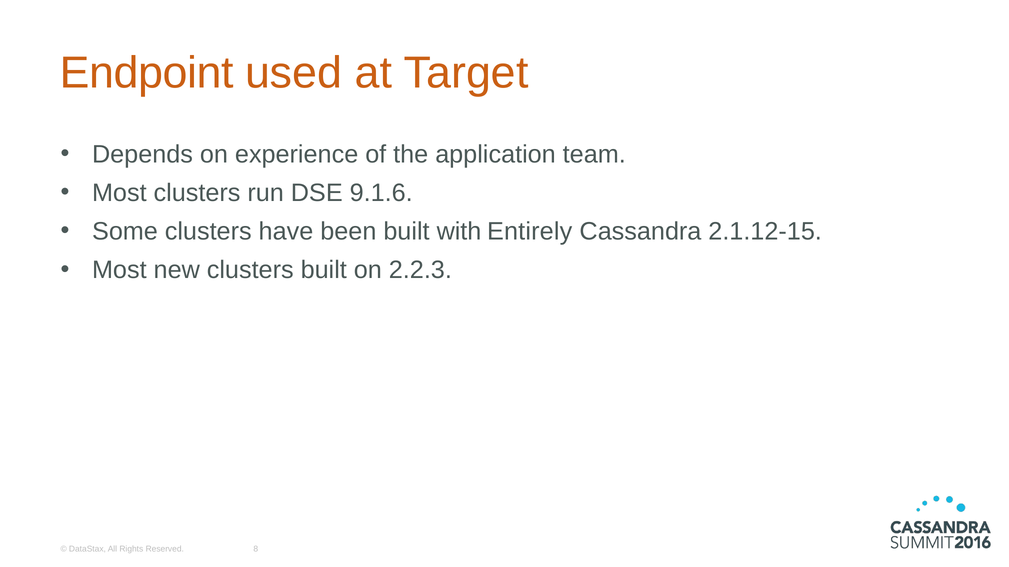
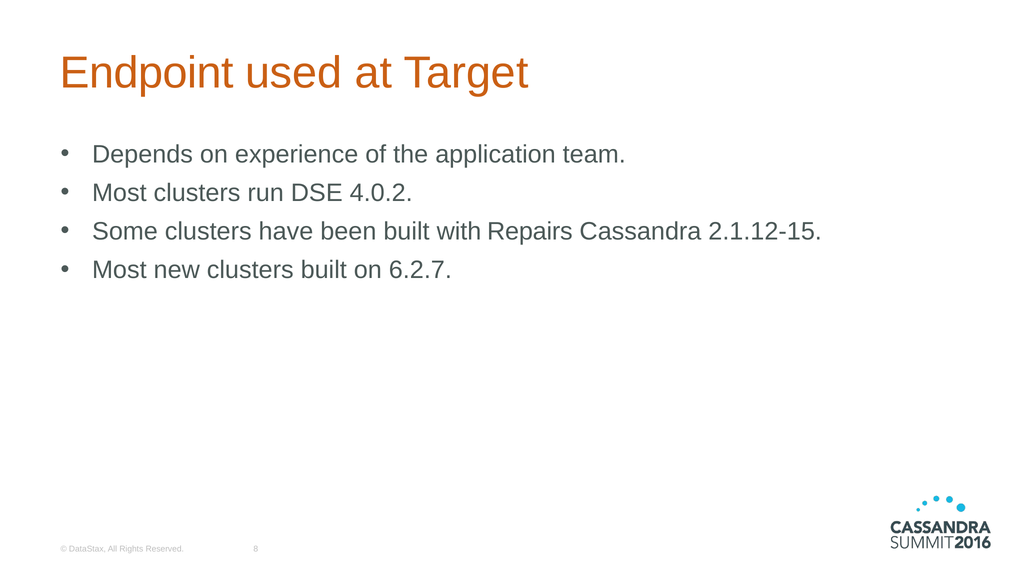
9.1.6: 9.1.6 -> 4.0.2
Entirely: Entirely -> Repairs
2.2.3: 2.2.3 -> 6.2.7
